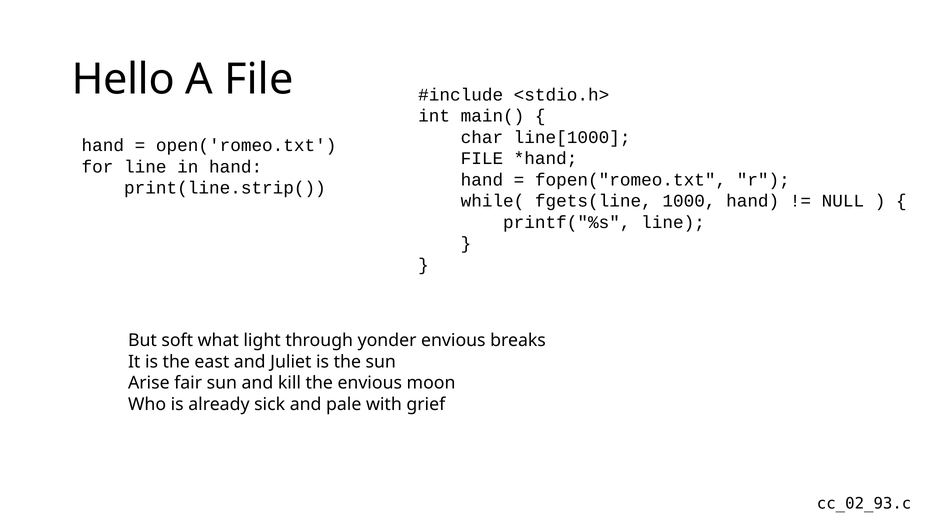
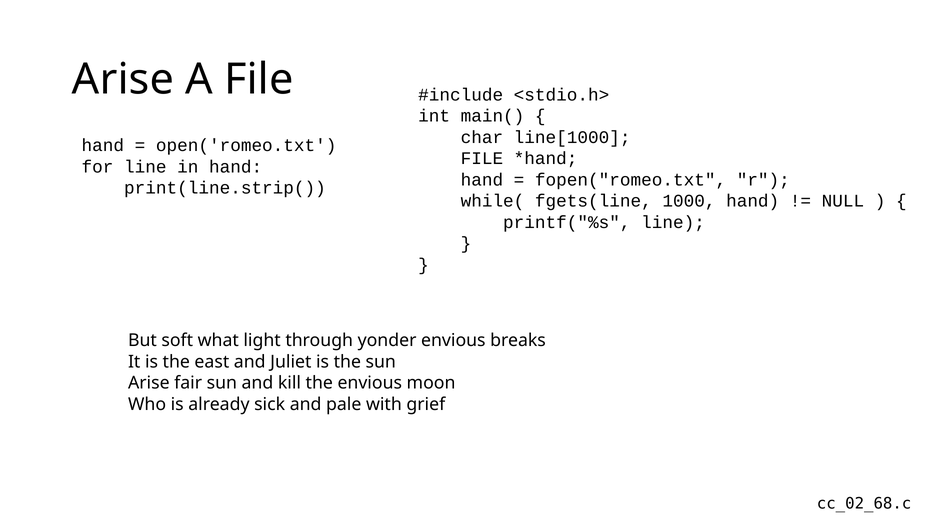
Hello at (123, 79): Hello -> Arise
cc_02_93.c: cc_02_93.c -> cc_02_68.c
